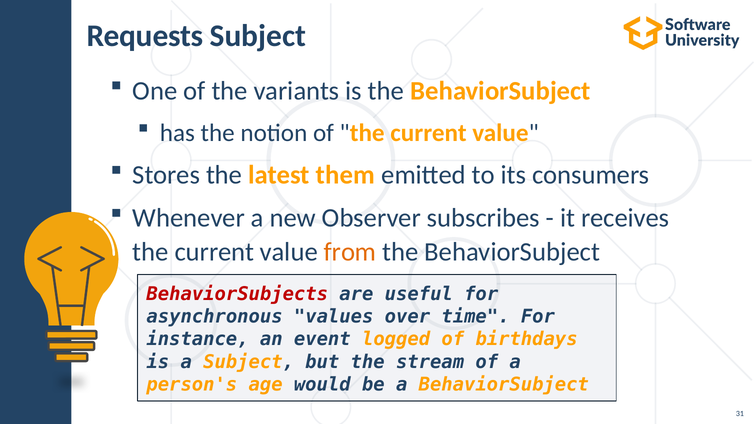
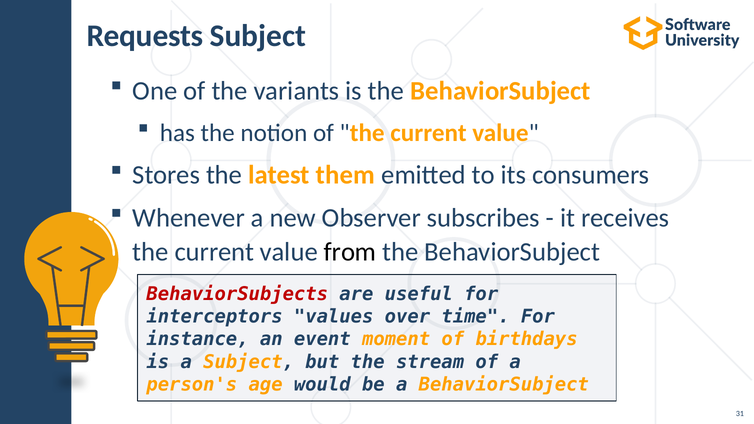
from colour: orange -> black
asynchronous: asynchronous -> interceptors
logged: logged -> moment
